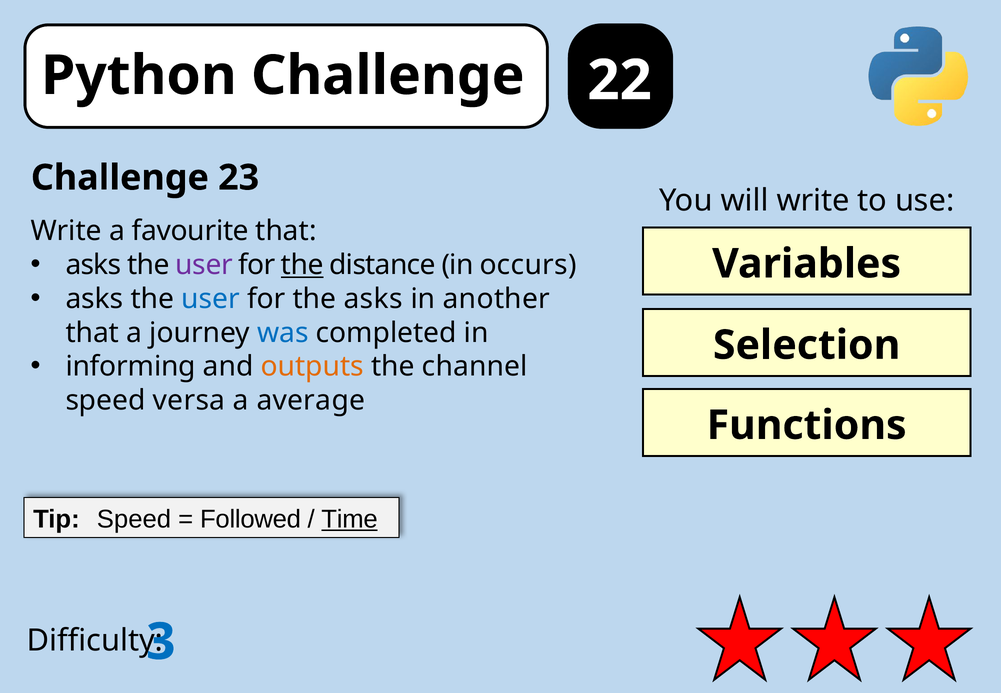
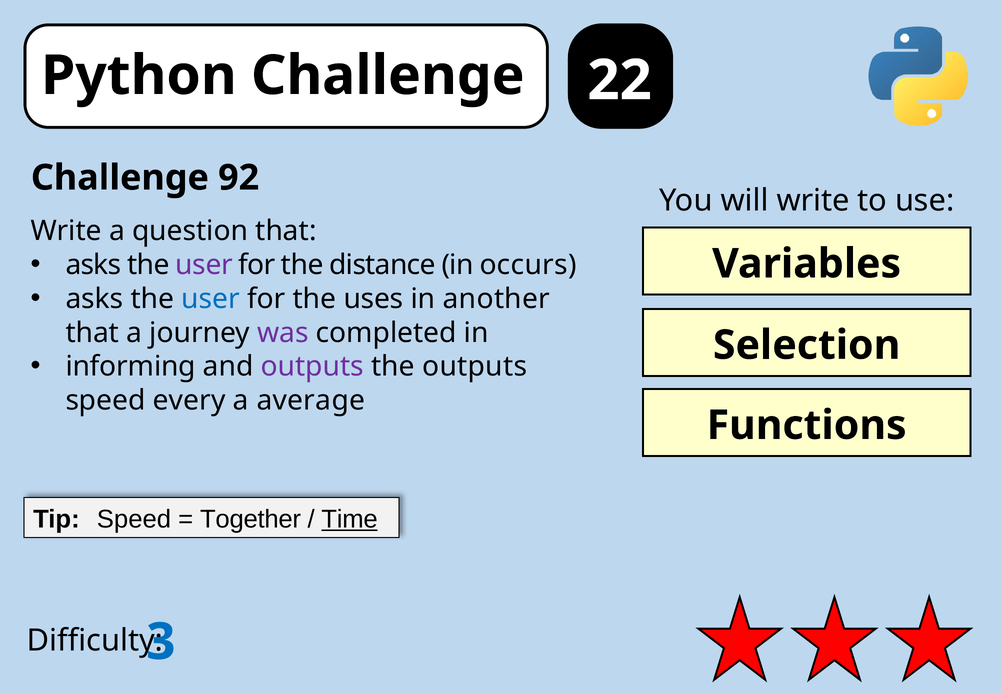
23: 23 -> 92
favourite: favourite -> question
the at (302, 265) underline: present -> none
the asks: asks -> uses
was colour: blue -> purple
outputs at (312, 367) colour: orange -> purple
the channel: channel -> outputs
versa: versa -> every
Followed: Followed -> Together
